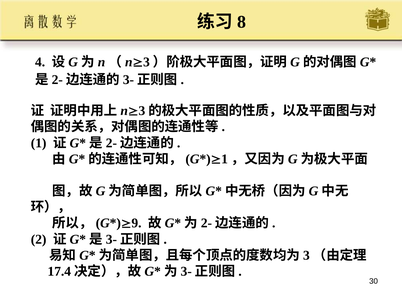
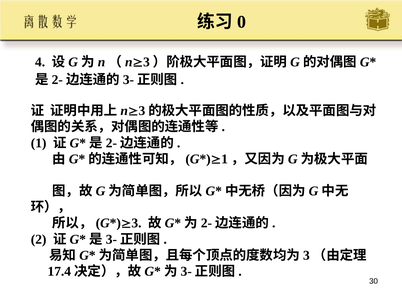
8: 8 -> 0
9: 9 -> 3
